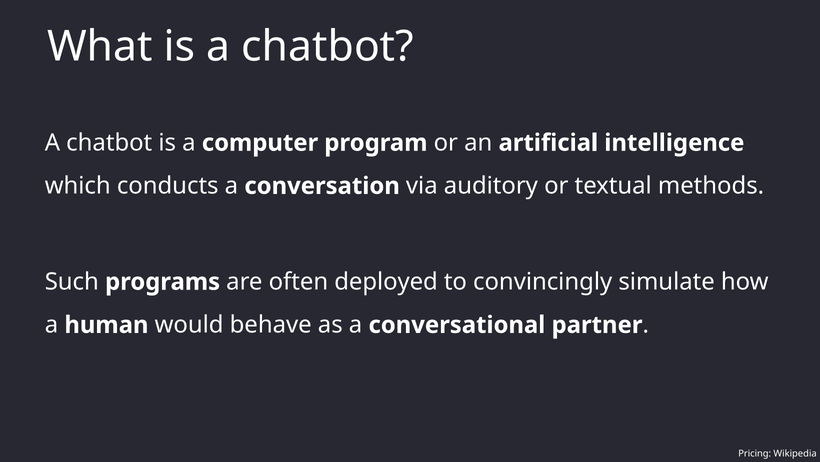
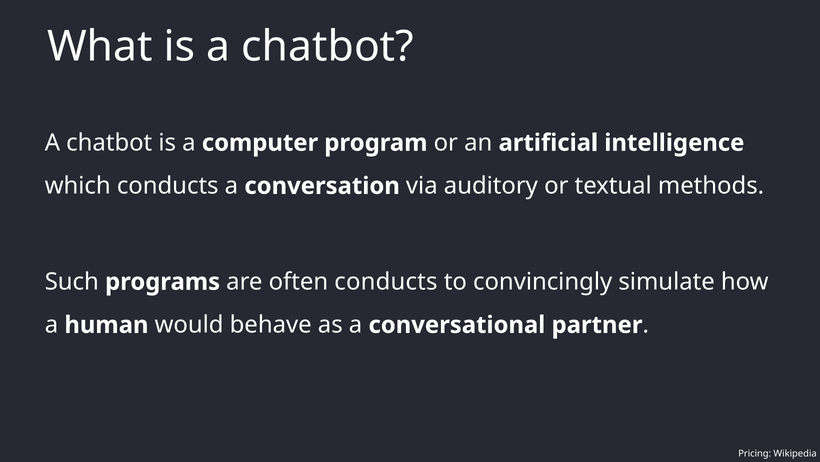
often deployed: deployed -> conducts
